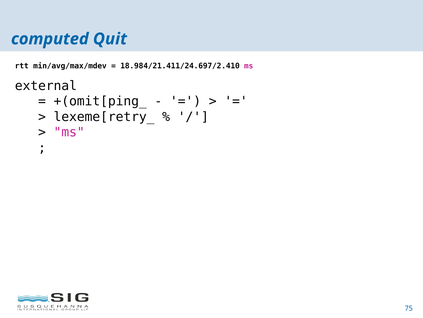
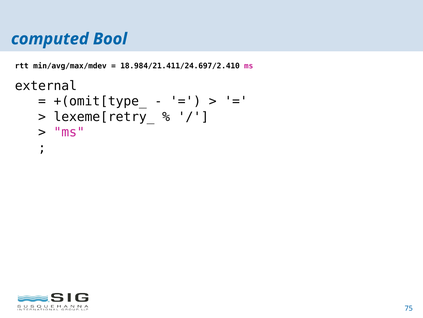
Quit: Quit -> Bool
+(omit[ping_: +(omit[ping_ -> +(omit[type_
